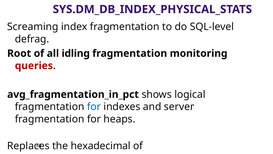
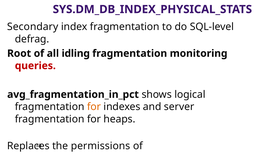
Screaming: Screaming -> Secondary
for at (94, 107) colour: blue -> orange
hexadecimal: hexadecimal -> permissions
